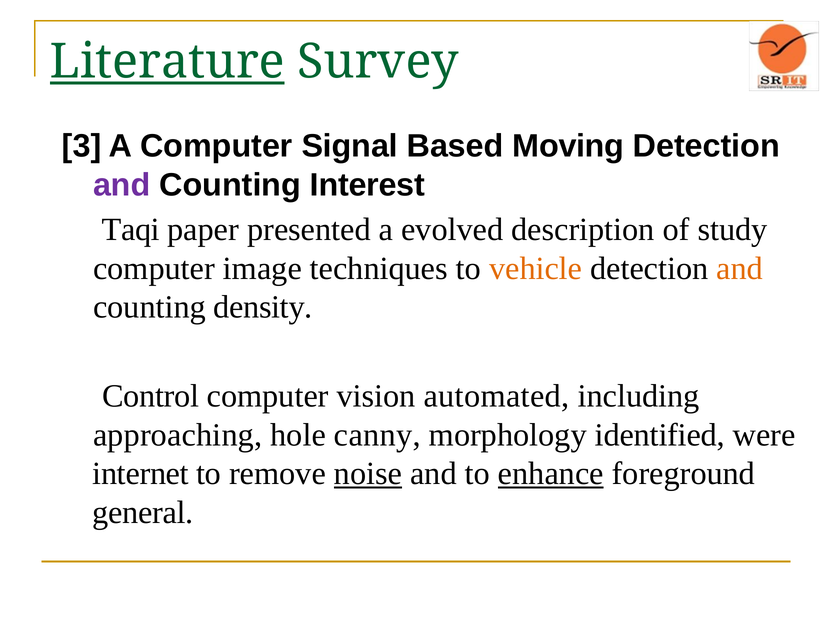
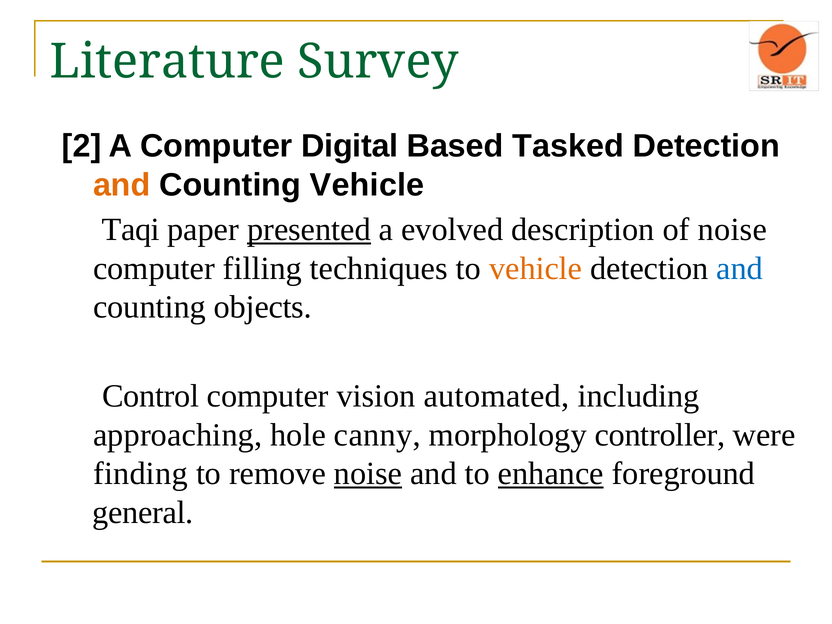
Literature underline: present -> none
3: 3 -> 2
Signal: Signal -> Digital
Moving: Moving -> Tasked
and at (122, 185) colour: purple -> orange
Counting Interest: Interest -> Vehicle
presented underline: none -> present
of study: study -> noise
image: image -> filling
and at (740, 268) colour: orange -> blue
density: density -> objects
identified: identified -> controller
internet: internet -> finding
